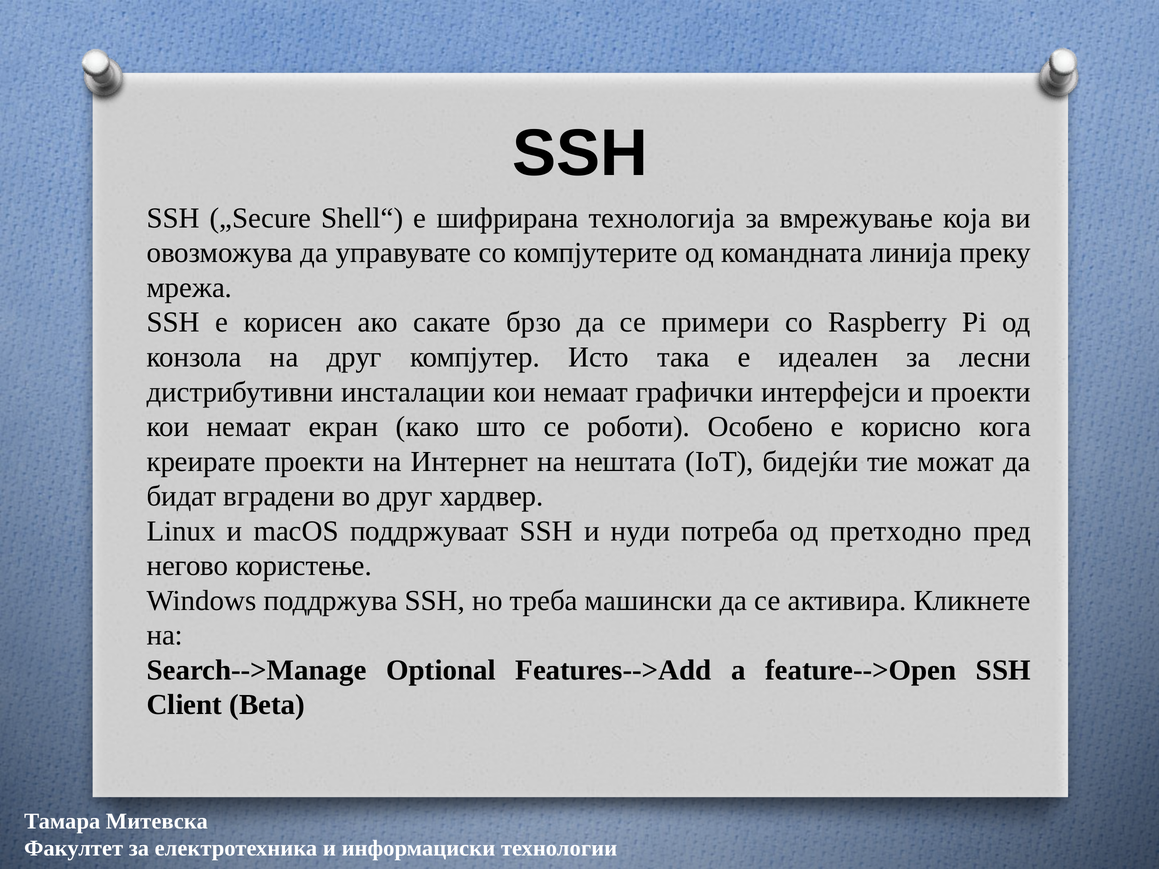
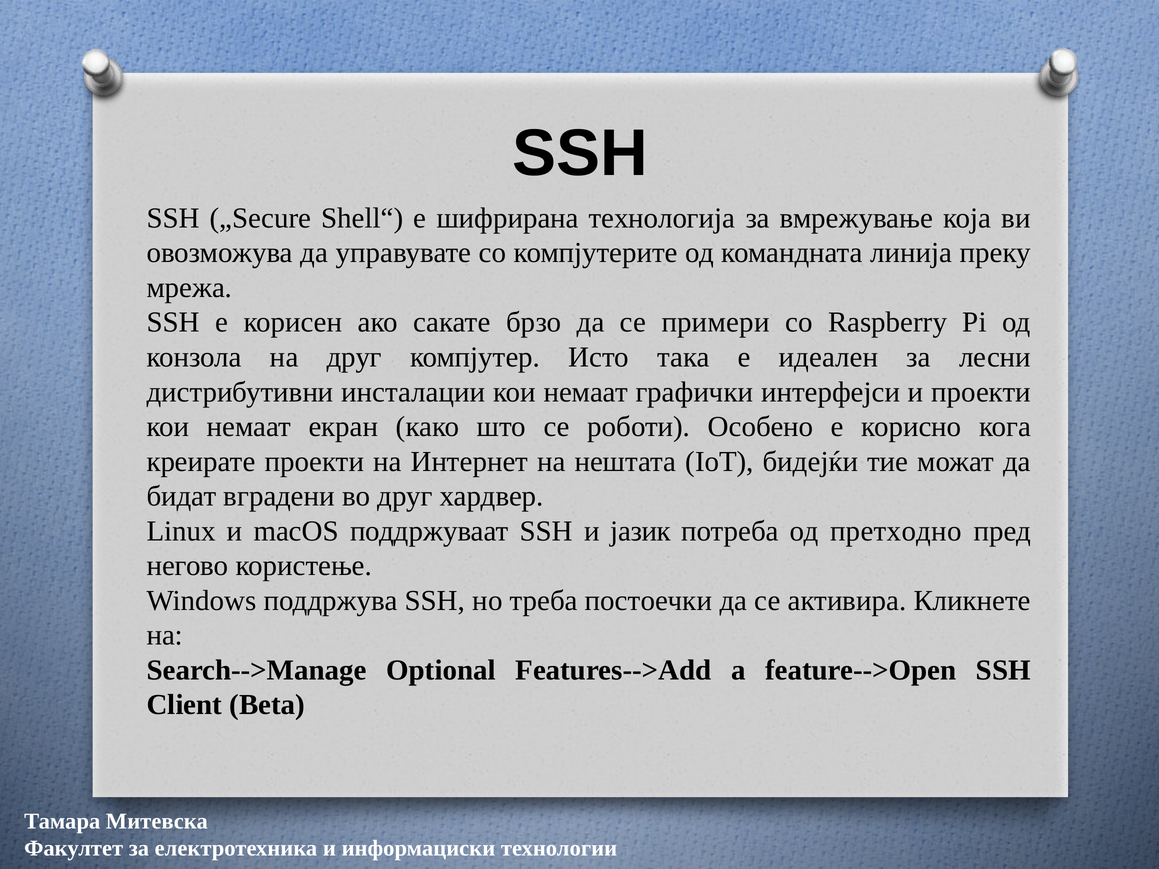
нуди: нуди -> јазик
машински: машински -> постоечки
